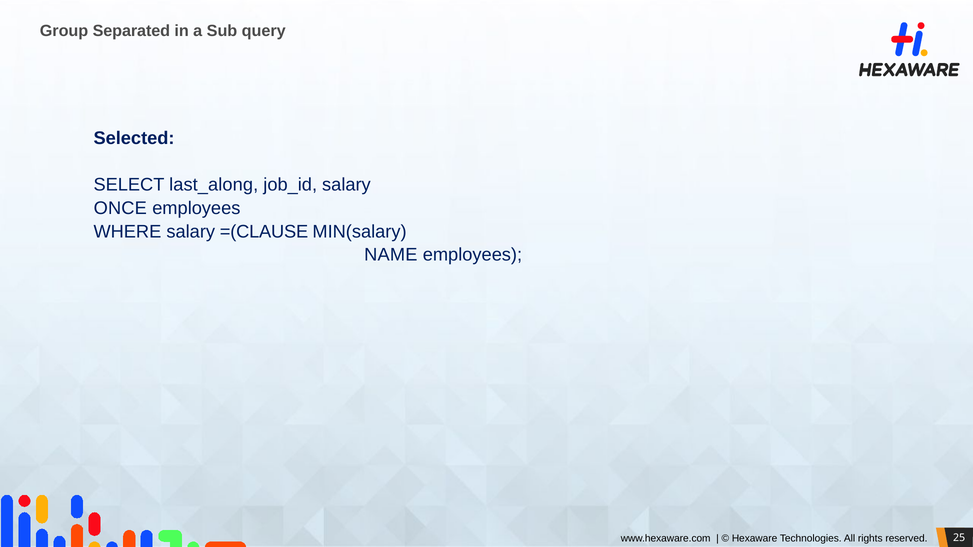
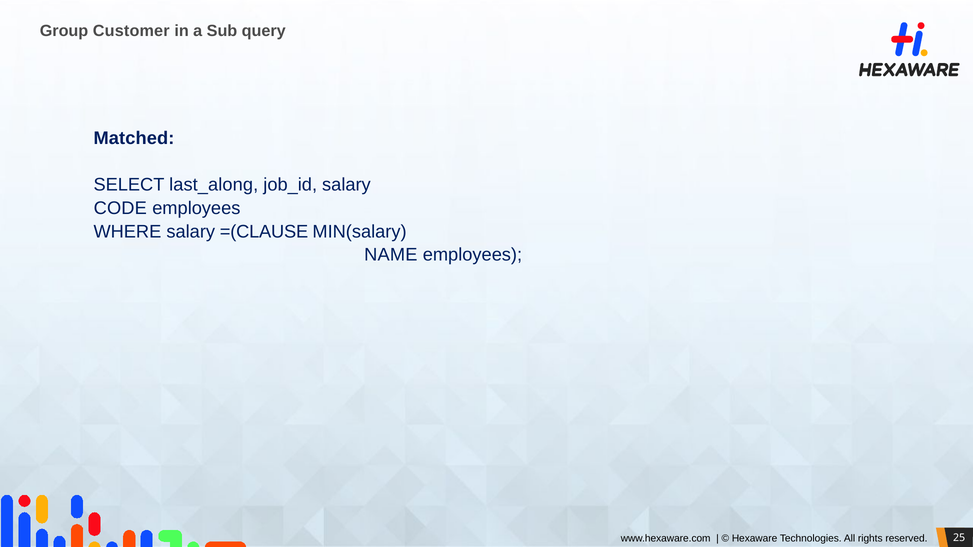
Separated: Separated -> Customer
Selected: Selected -> Matched
ONCE: ONCE -> CODE
